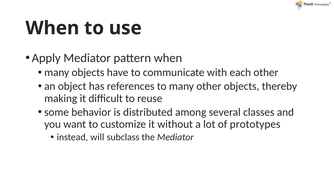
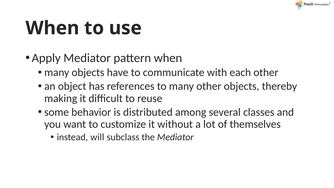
prototypes: prototypes -> themselves
